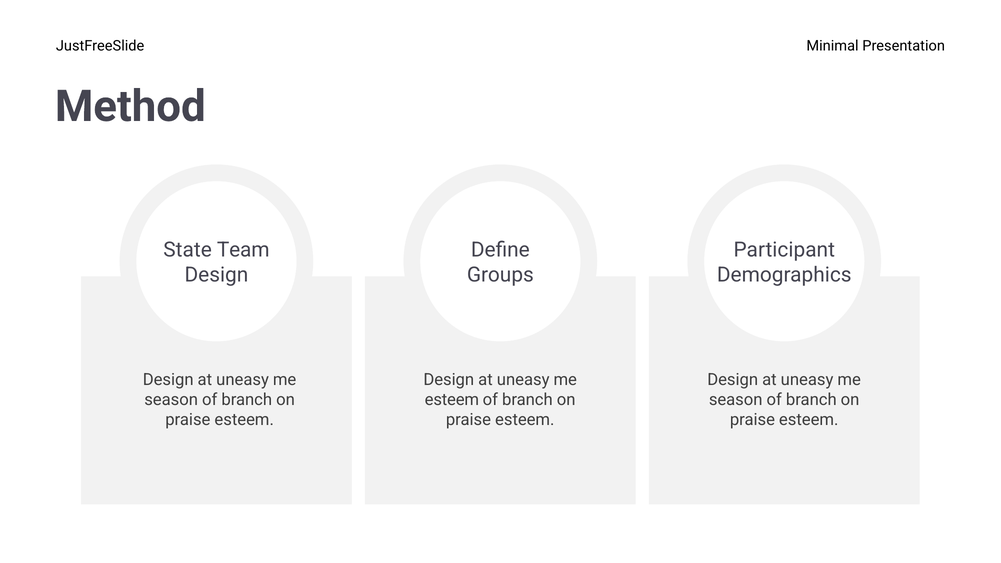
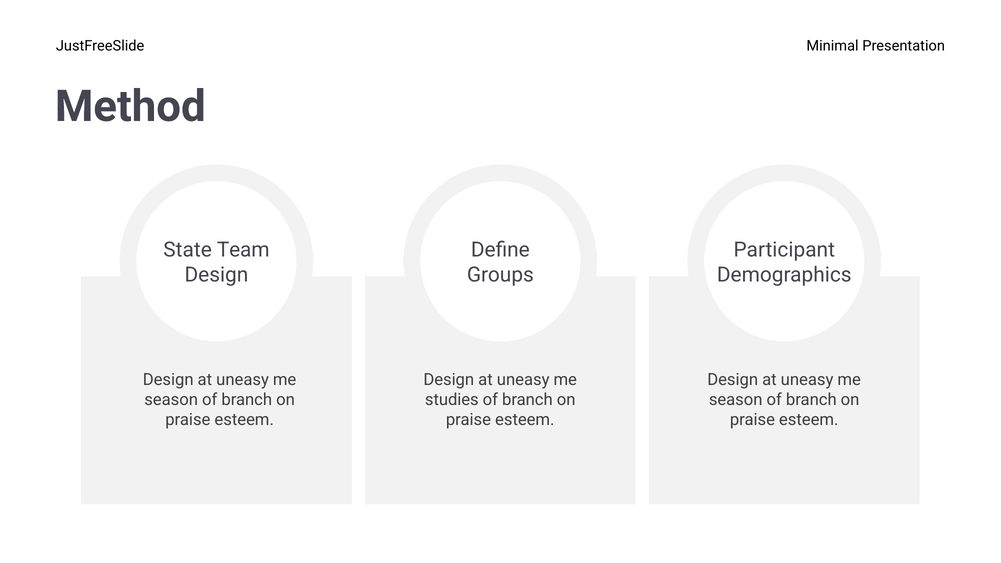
esteem at (452, 400): esteem -> studies
